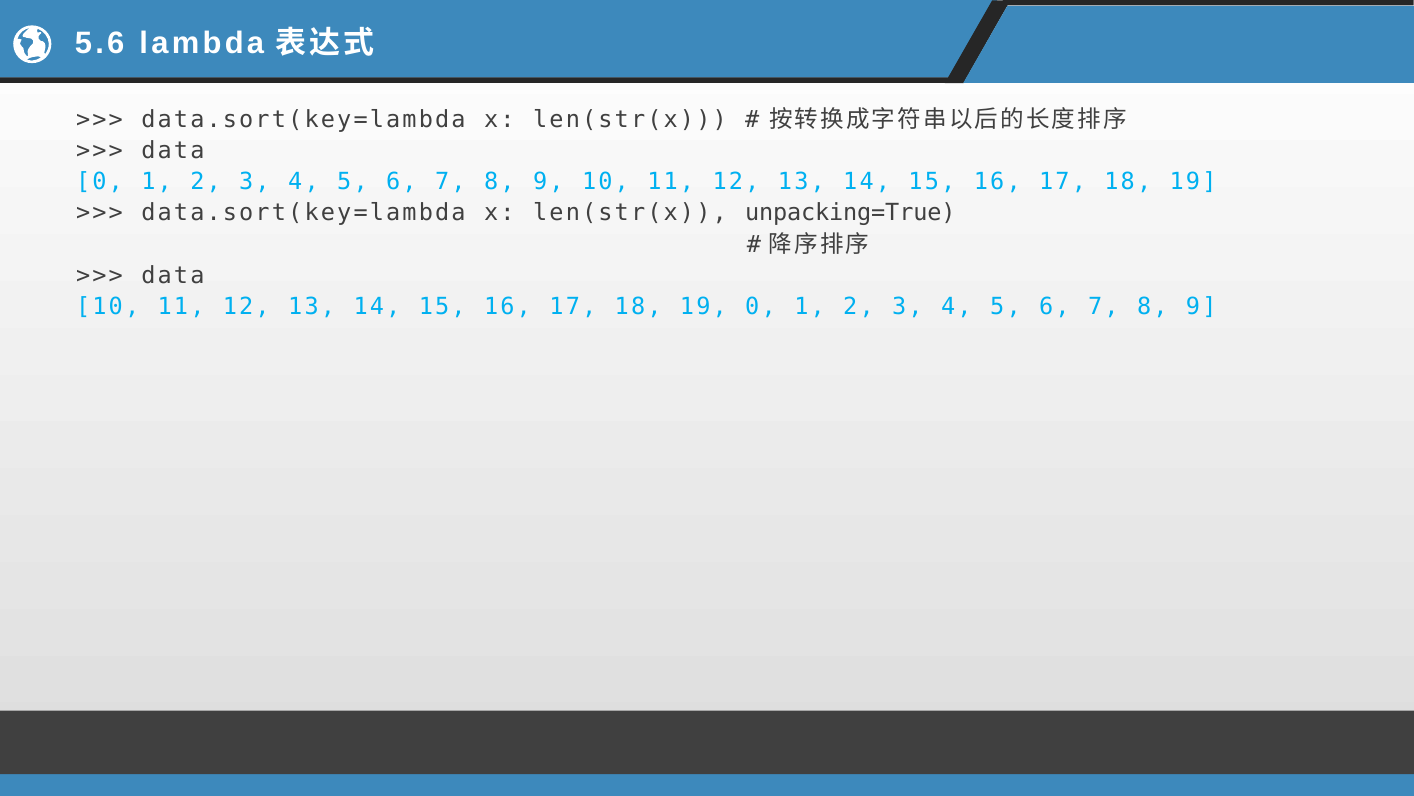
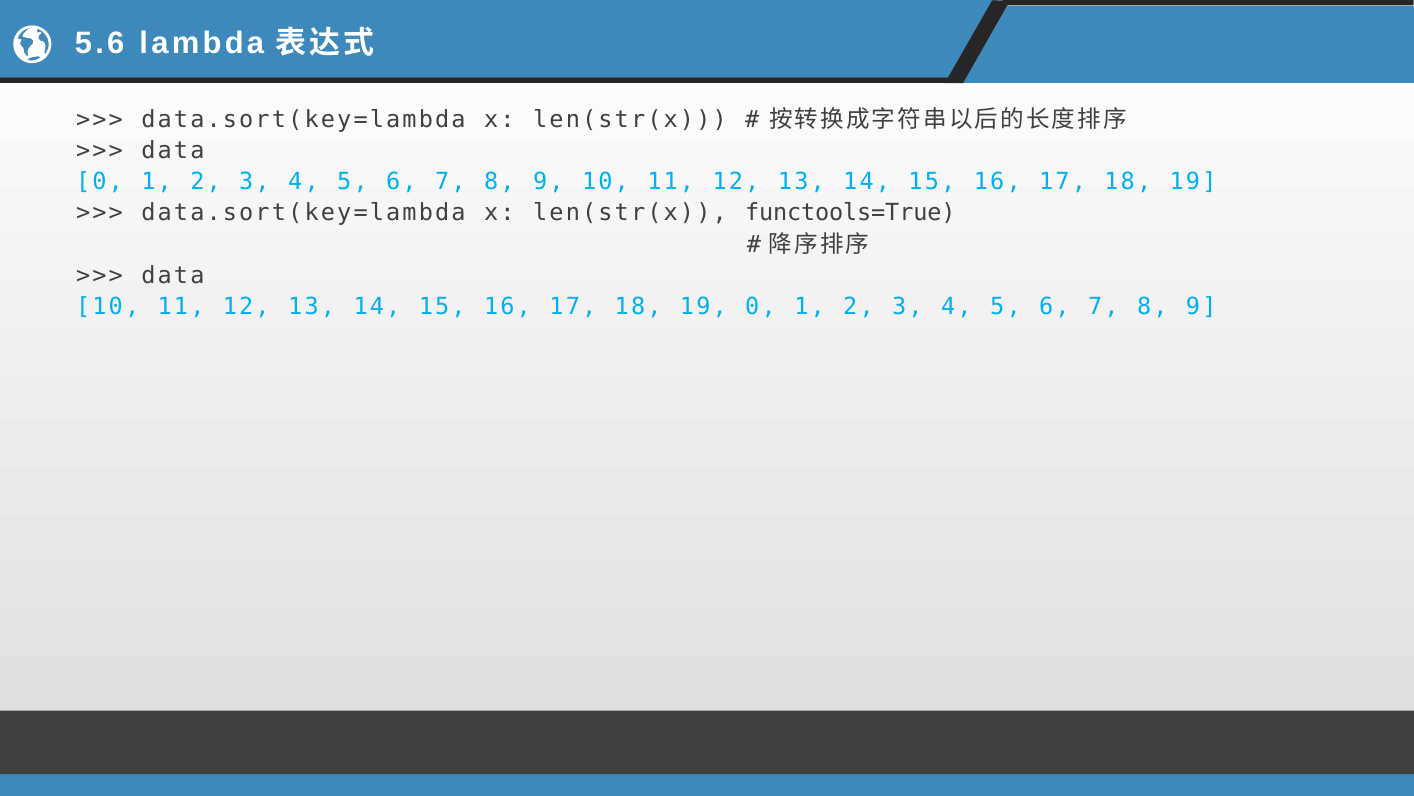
unpacking=True: unpacking=True -> functools=True
